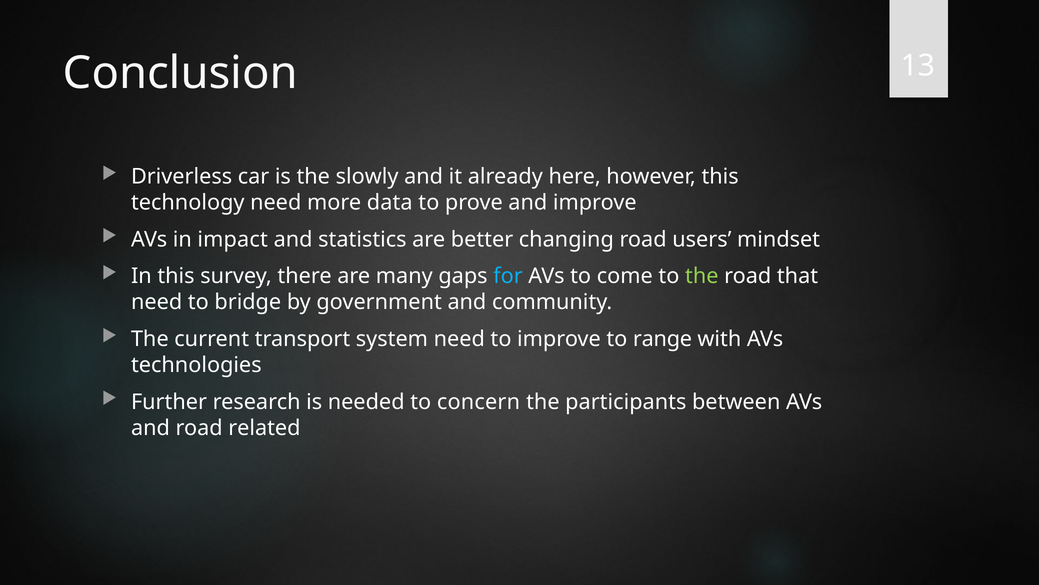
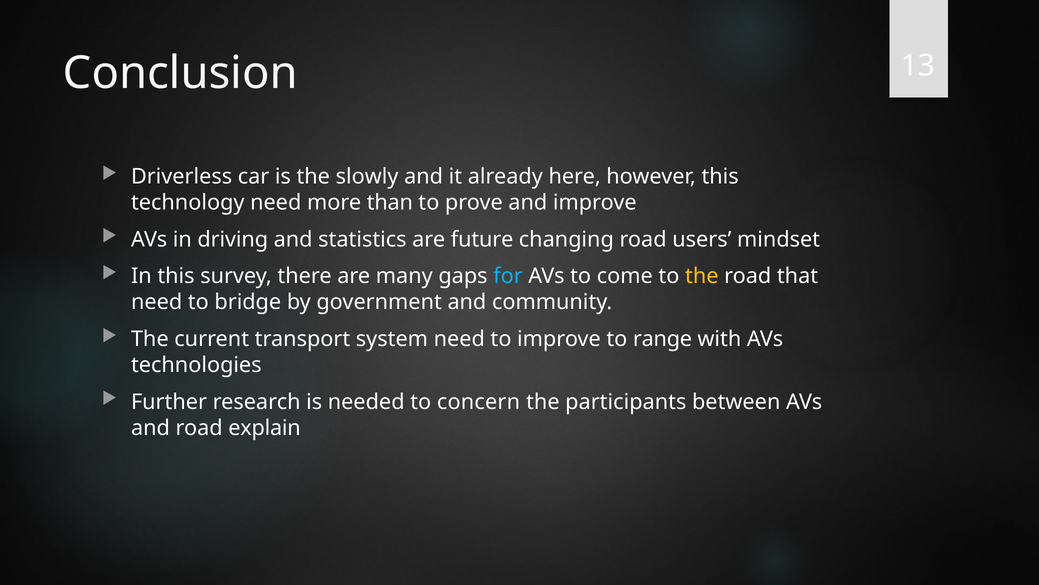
data: data -> than
impact: impact -> driving
better: better -> future
the at (702, 276) colour: light green -> yellow
related: related -> explain
